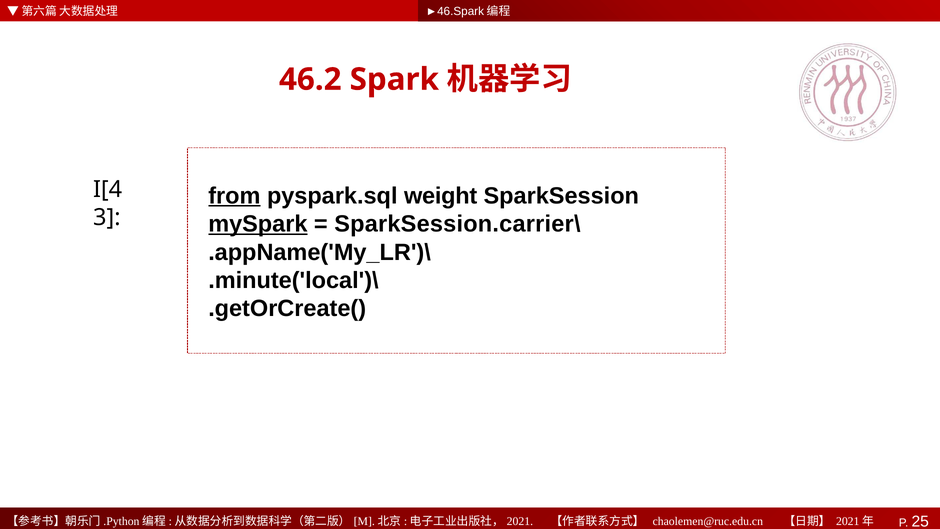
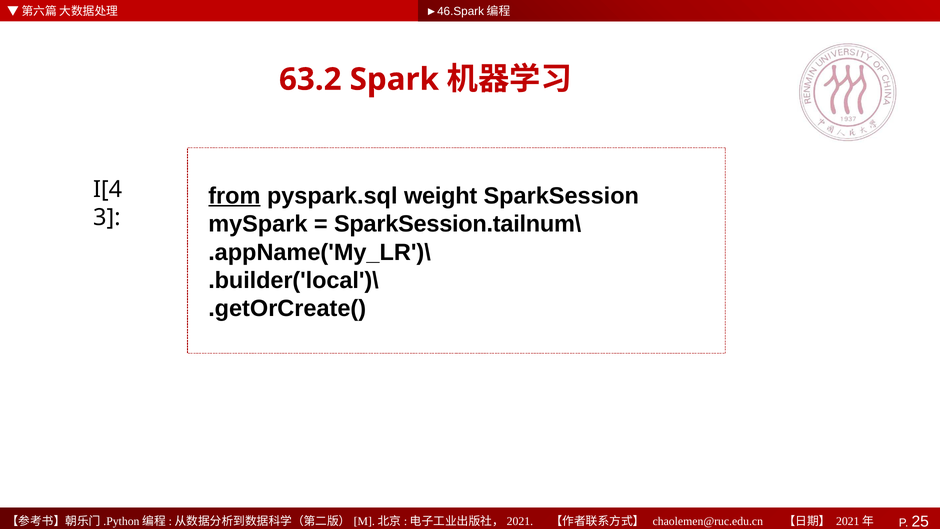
46.2: 46.2 -> 63.2
mySpark underline: present -> none
SparkSession.carrier\: SparkSession.carrier\ -> SparkSession.tailnum\
.minute('local')\: .minute('local')\ -> .builder('local')\
